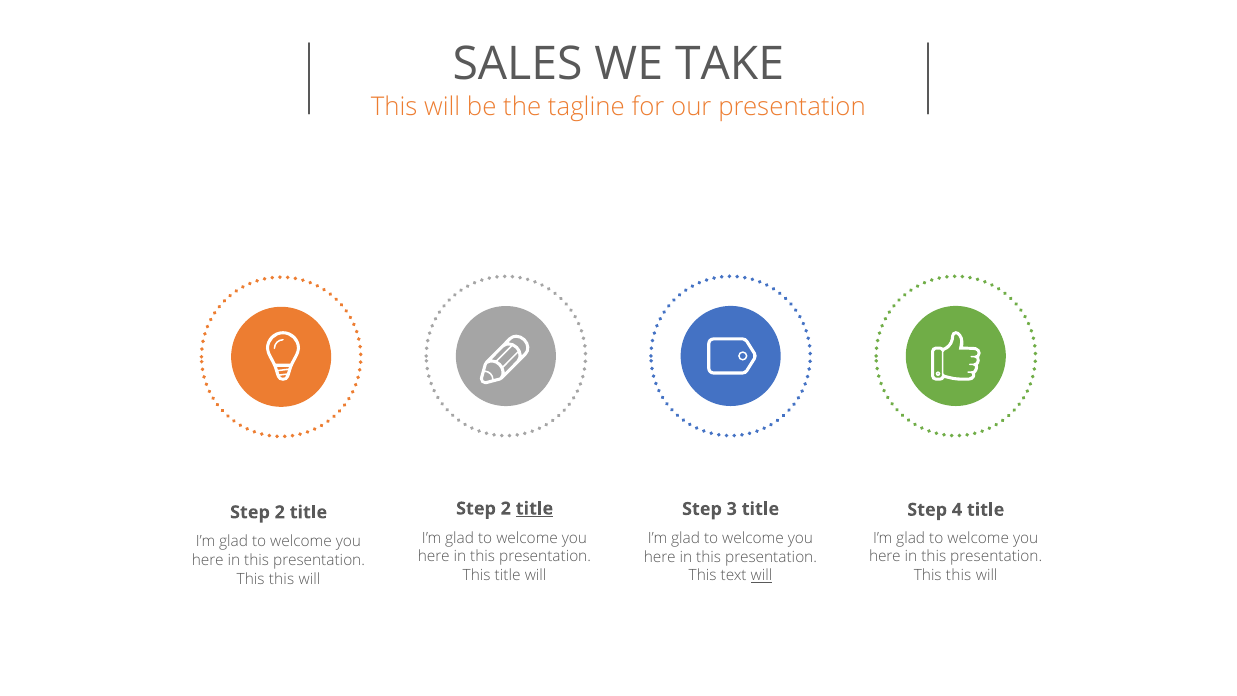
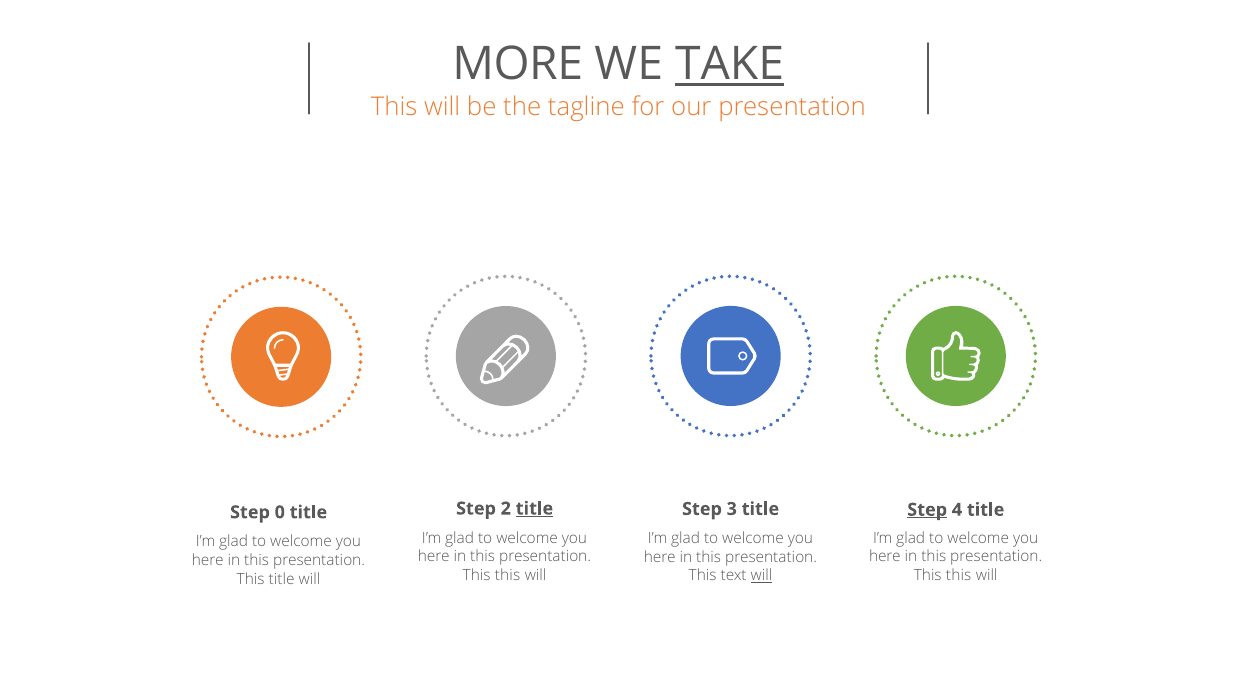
SALES: SALES -> MORE
TAKE underline: none -> present
Step at (927, 510) underline: none -> present
2 at (280, 512): 2 -> 0
title at (508, 575): title -> this
this at (282, 579): this -> title
